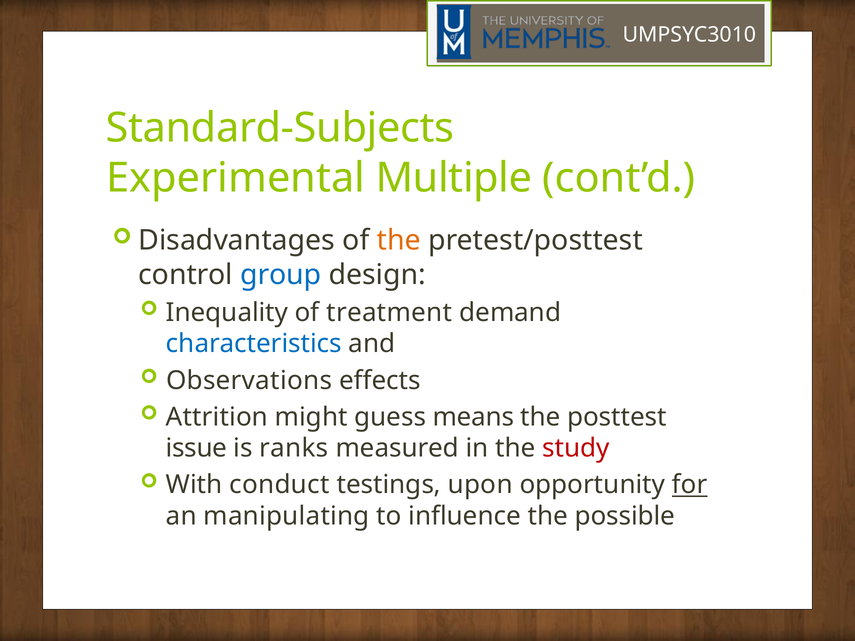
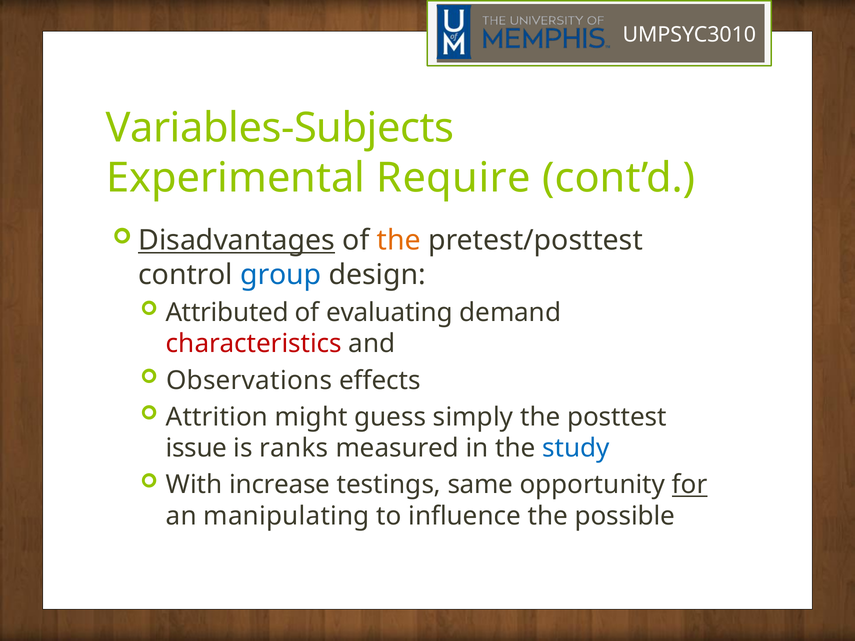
Standard-Subjects: Standard-Subjects -> Variables-Subjects
Multiple: Multiple -> Require
Disadvantages underline: none -> present
Inequality: Inequality -> Attributed
treatment: treatment -> evaluating
characteristics colour: blue -> red
means: means -> simply
study colour: red -> blue
conduct: conduct -> increase
upon: upon -> same
